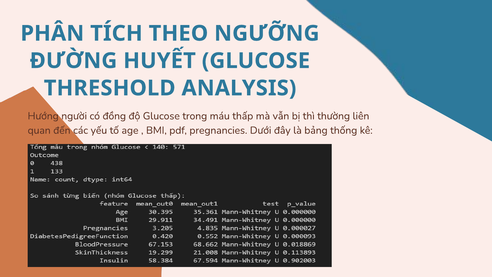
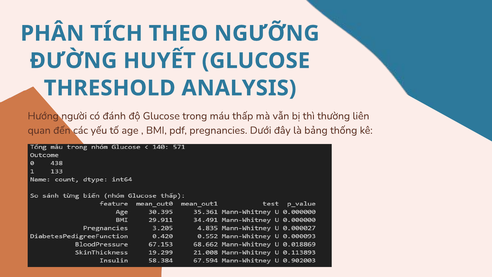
đồng: đồng -> đánh
